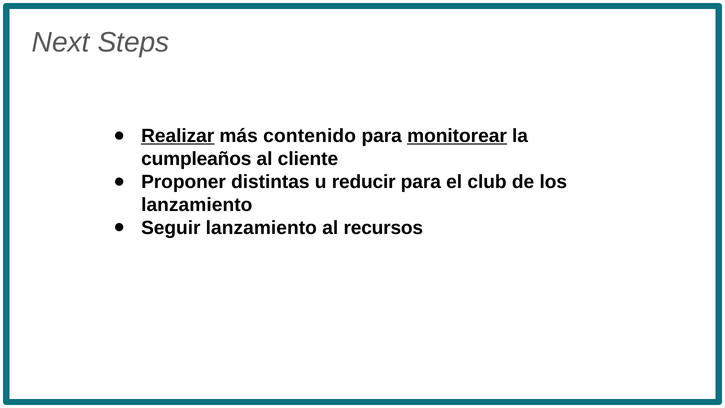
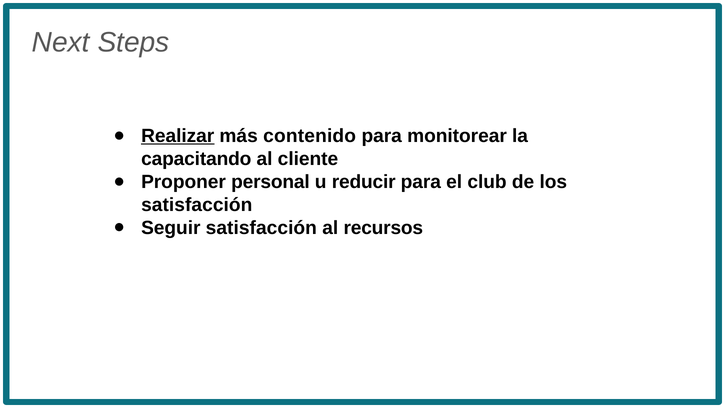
monitorear underline: present -> none
cumpleaños: cumpleaños -> capacitando
distintas: distintas -> personal
lanzamiento at (197, 205): lanzamiento -> satisfacción
Seguir lanzamiento: lanzamiento -> satisfacción
